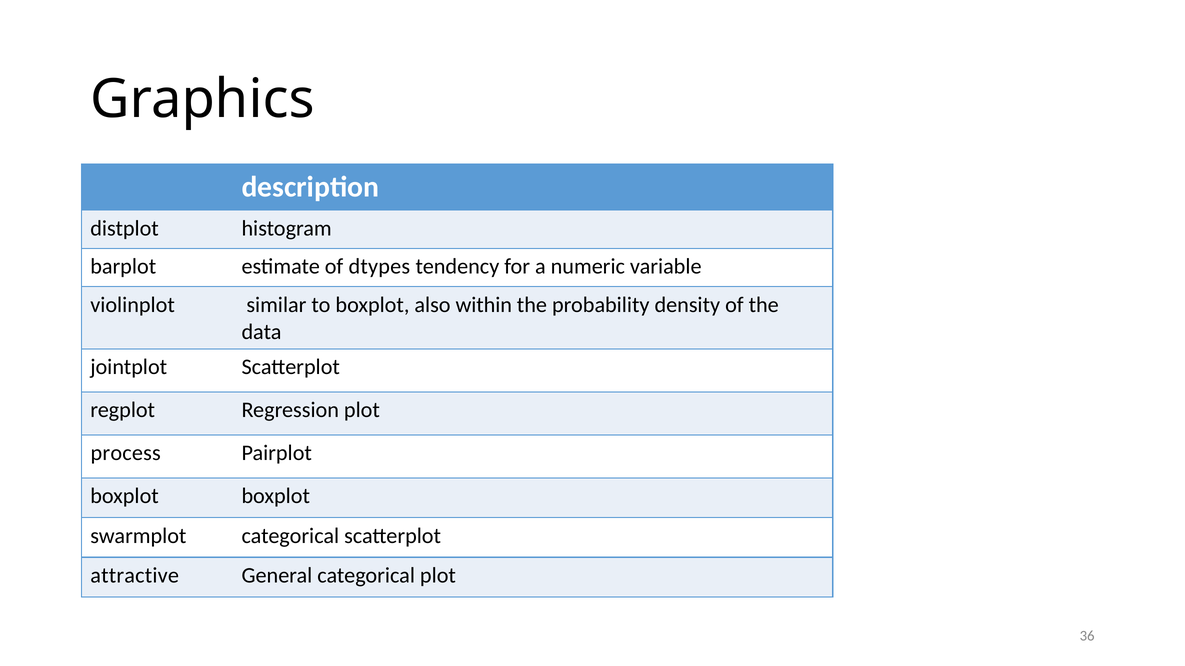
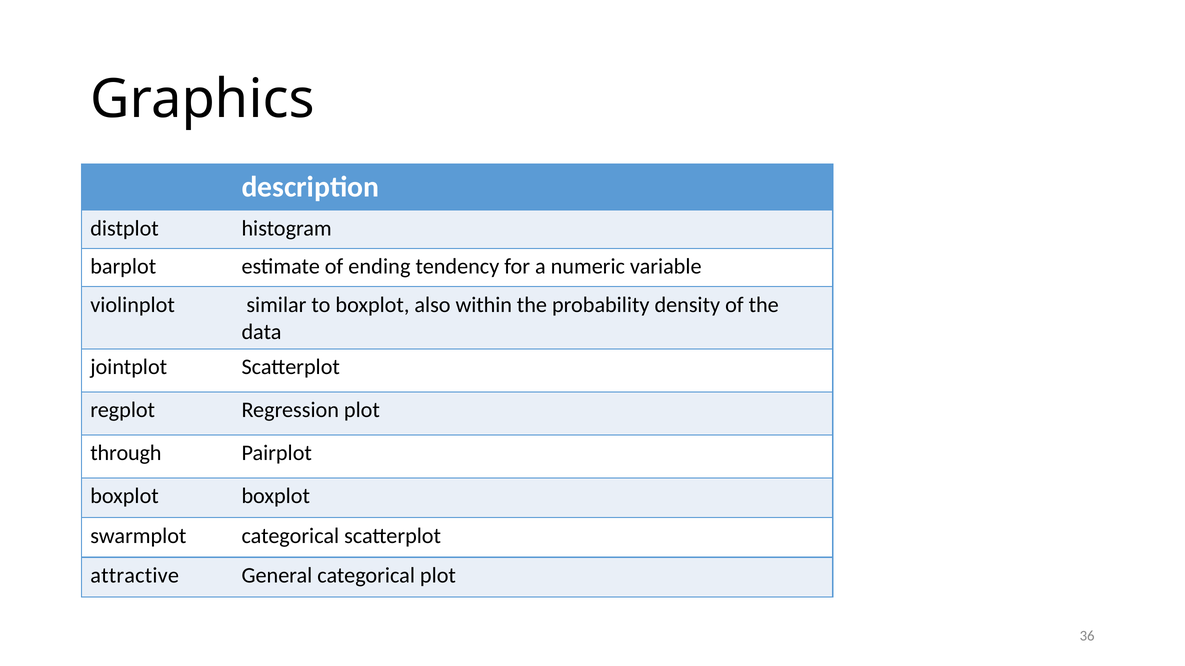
dtypes: dtypes -> ending
process: process -> through
